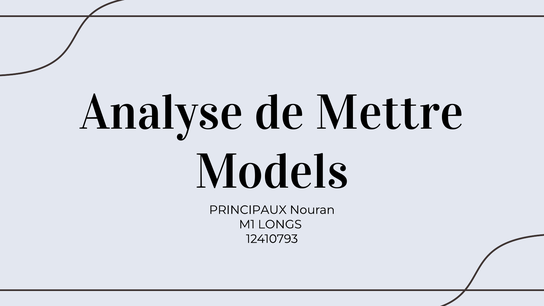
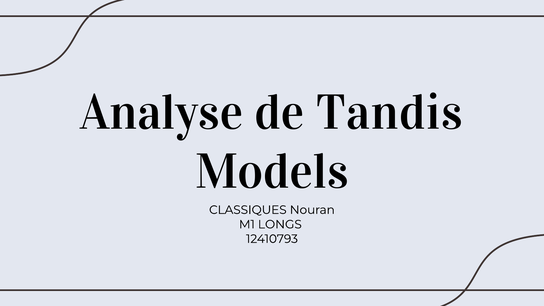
Mettre: Mettre -> Tandis
PRINCIPAUX: PRINCIPAUX -> CLASSIQUES
